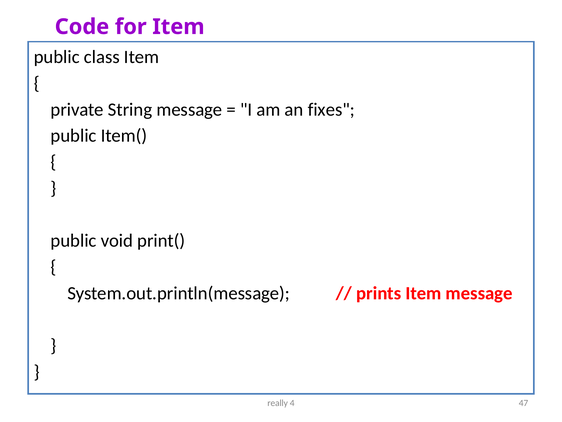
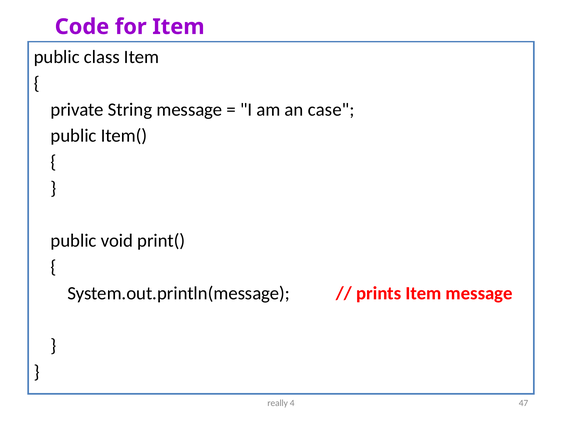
fixes: fixes -> case
